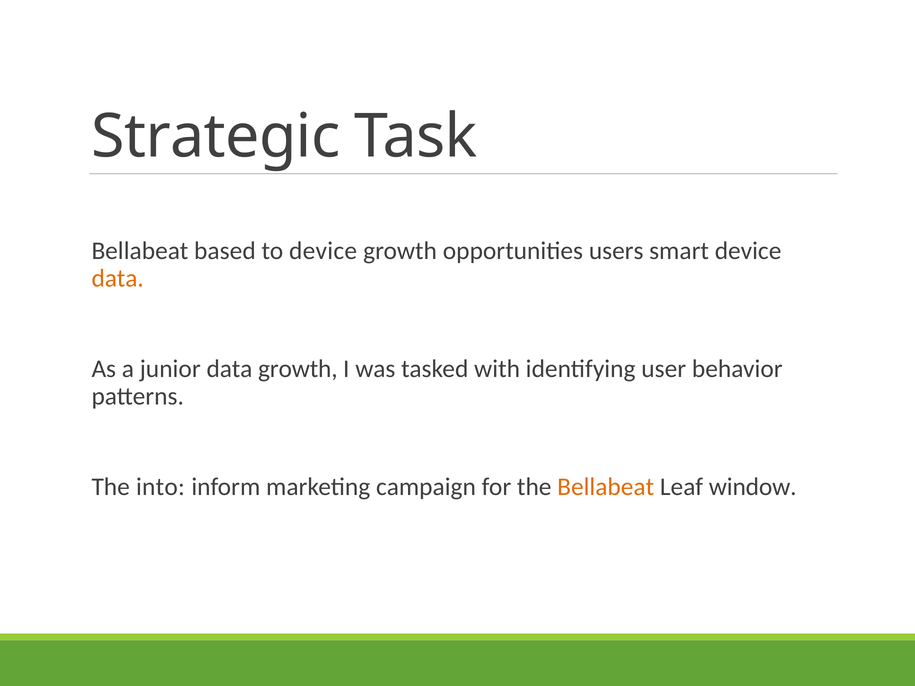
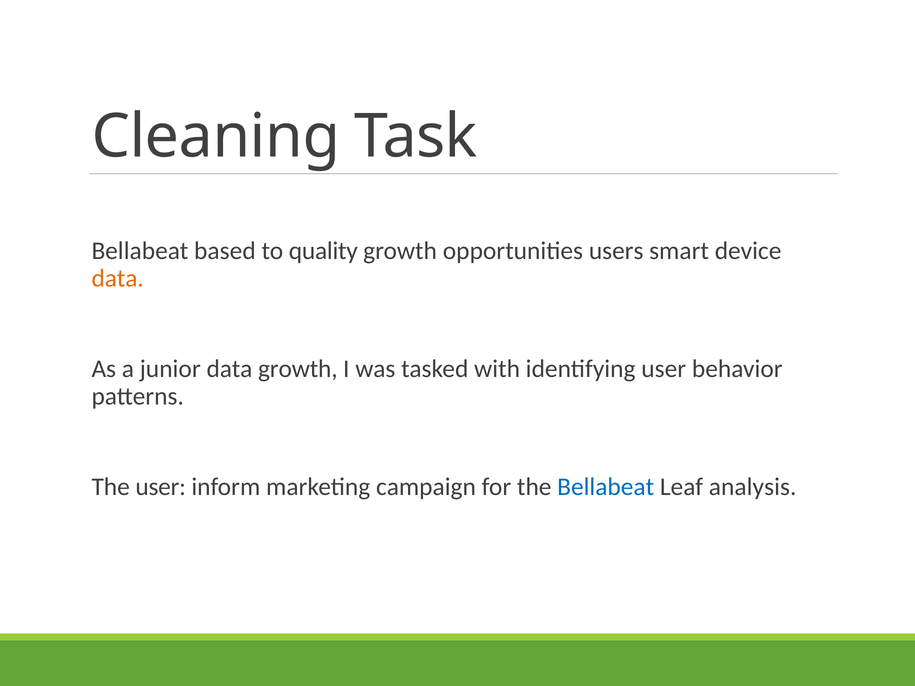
Strategic: Strategic -> Cleaning
to device: device -> quality
The into: into -> user
Bellabeat at (606, 487) colour: orange -> blue
window: window -> analysis
